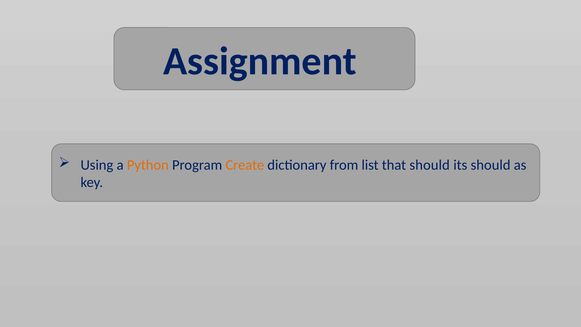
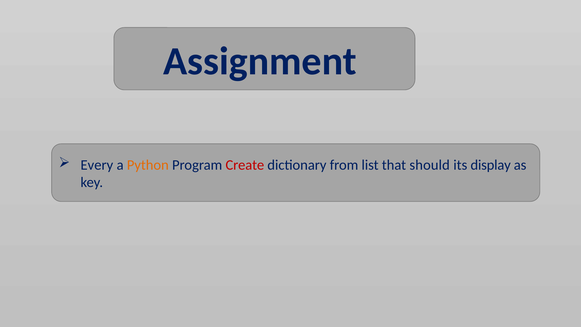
Using: Using -> Every
Create colour: orange -> red
its should: should -> display
